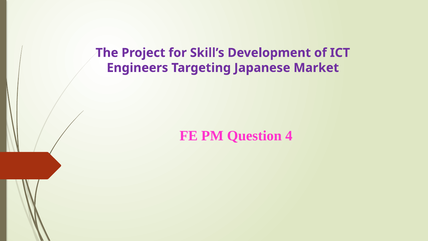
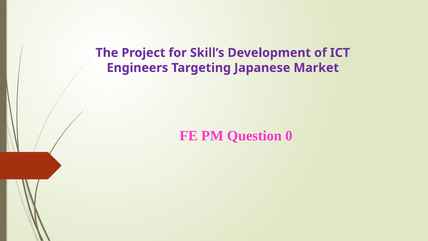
4: 4 -> 0
